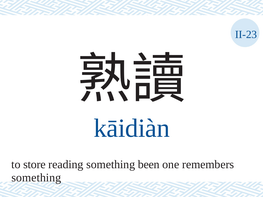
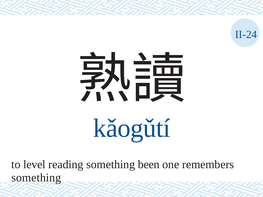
II-23: II-23 -> II-24
kāidiàn: kāidiàn -> kǎogǔtí
store: store -> level
